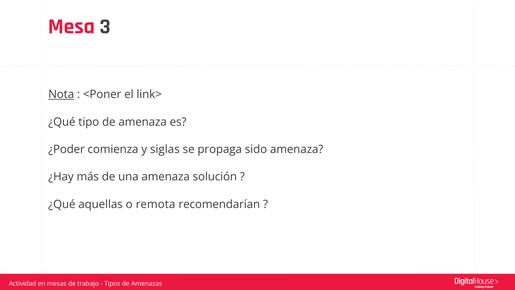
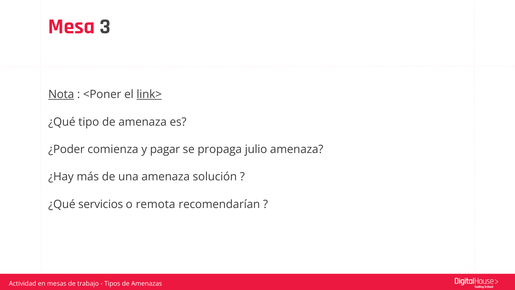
link> underline: none -> present
siglas: siglas -> pagar
sido: sido -> julio
aquellas: aquellas -> servicios
